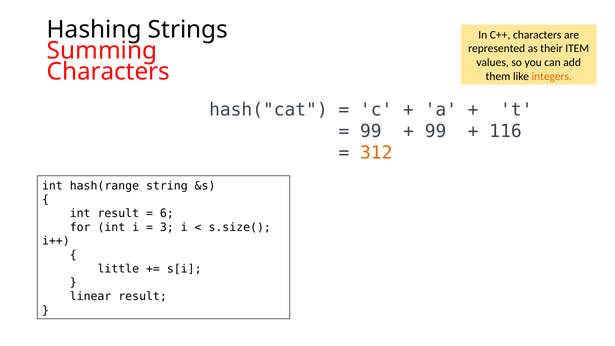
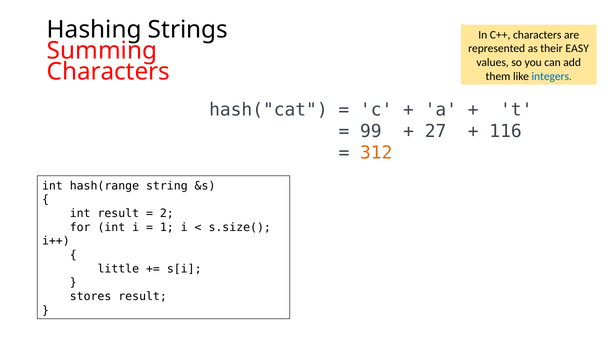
ITEM: ITEM -> EASY
integers colour: orange -> blue
99 at (436, 131): 99 -> 27
6: 6 -> 2
3: 3 -> 1
linear: linear -> stores
